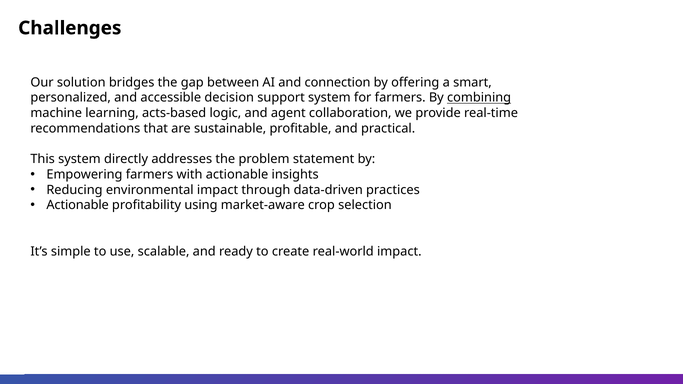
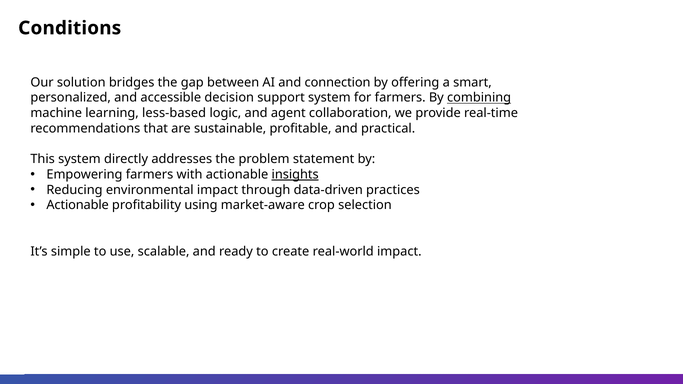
Challenges: Challenges -> Conditions
acts-based: acts-based -> less-based
insights underline: none -> present
